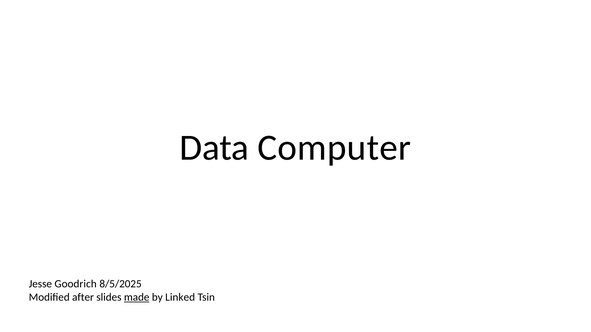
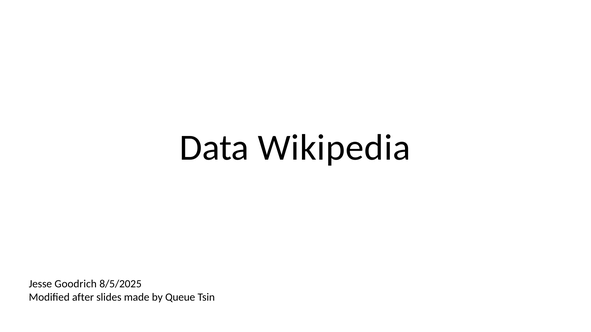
Computer: Computer -> Wikipedia
made underline: present -> none
Linked: Linked -> Queue
